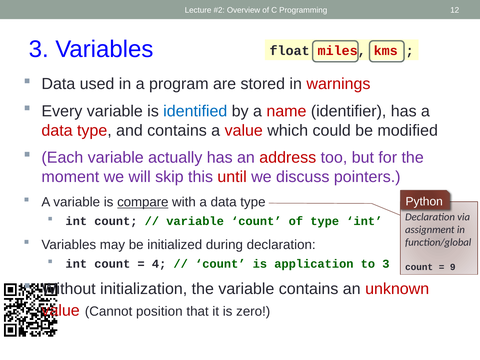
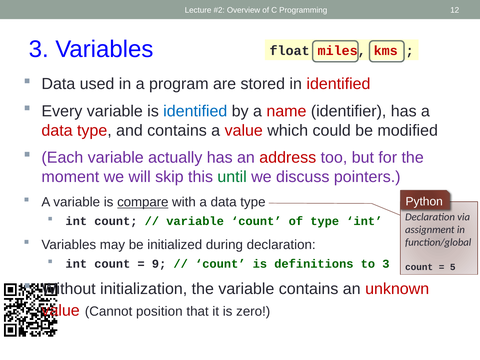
in warnings: warnings -> identified
until colour: red -> green
4: 4 -> 9
application: application -> definitions
9: 9 -> 5
